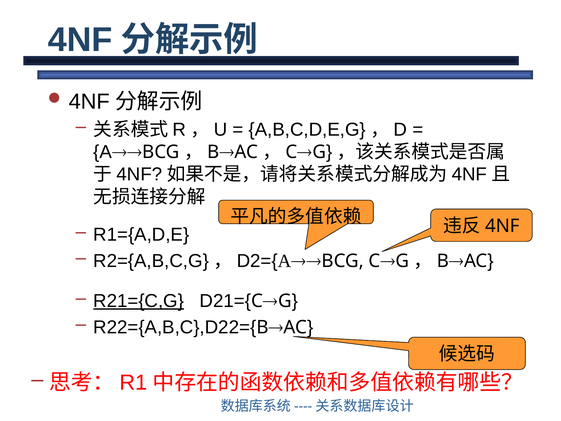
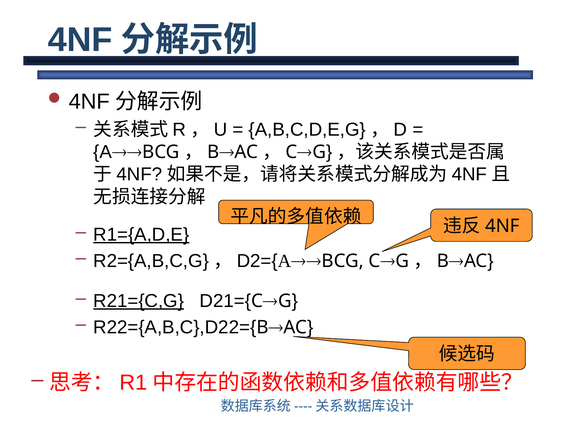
R1={A,D,E underline: none -> present
